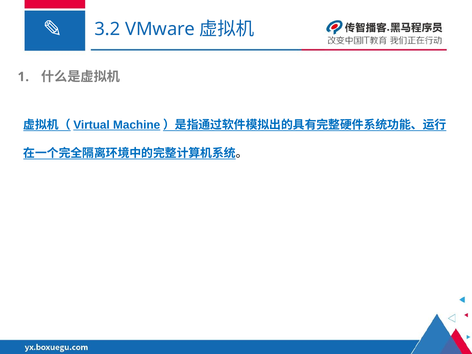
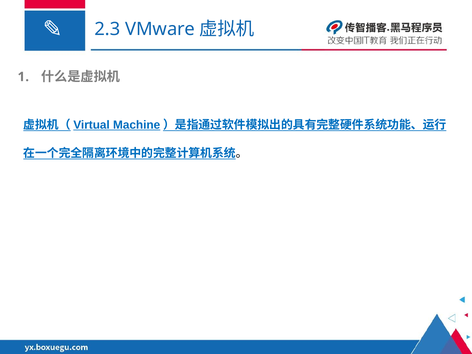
3.2: 3.2 -> 2.3
